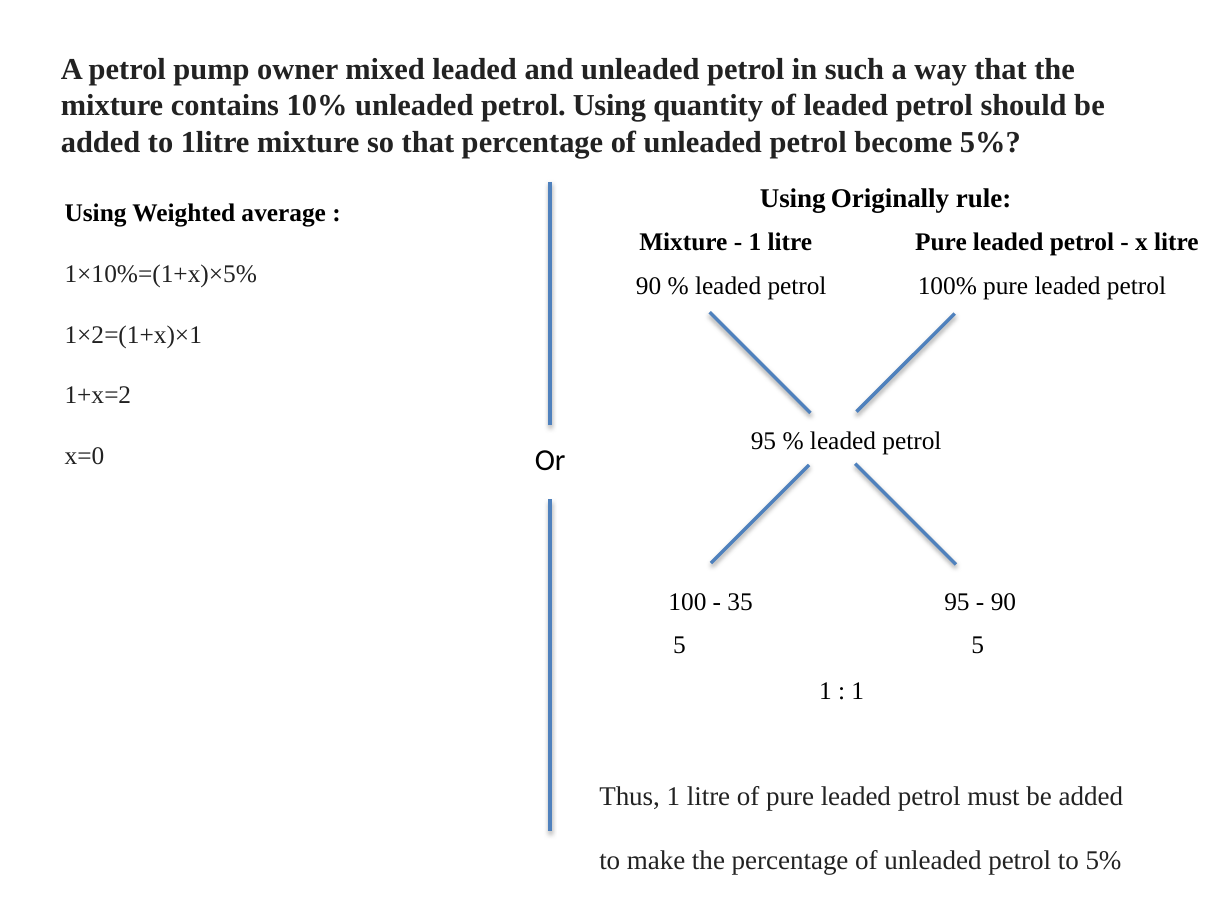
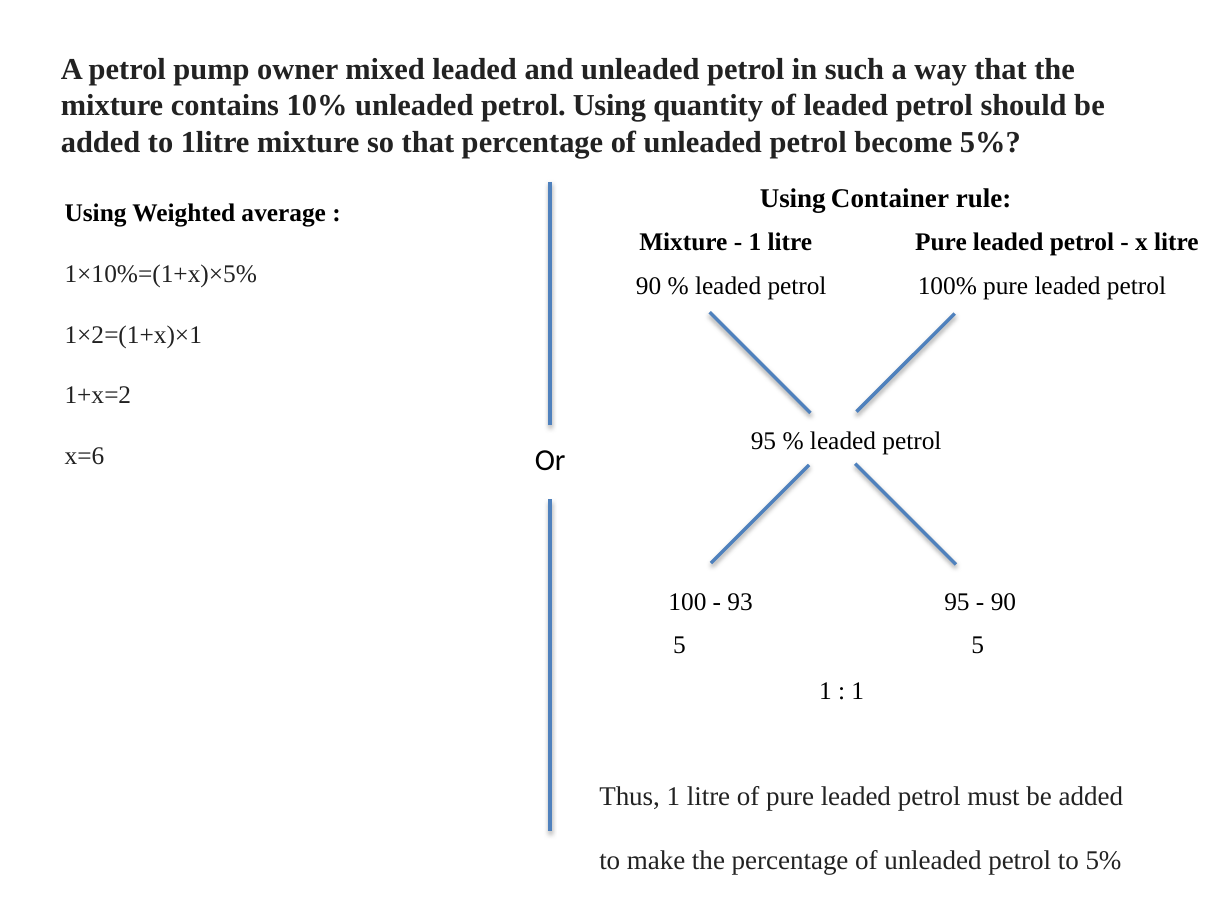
Originally: Originally -> Container
x=0: x=0 -> x=6
35: 35 -> 93
